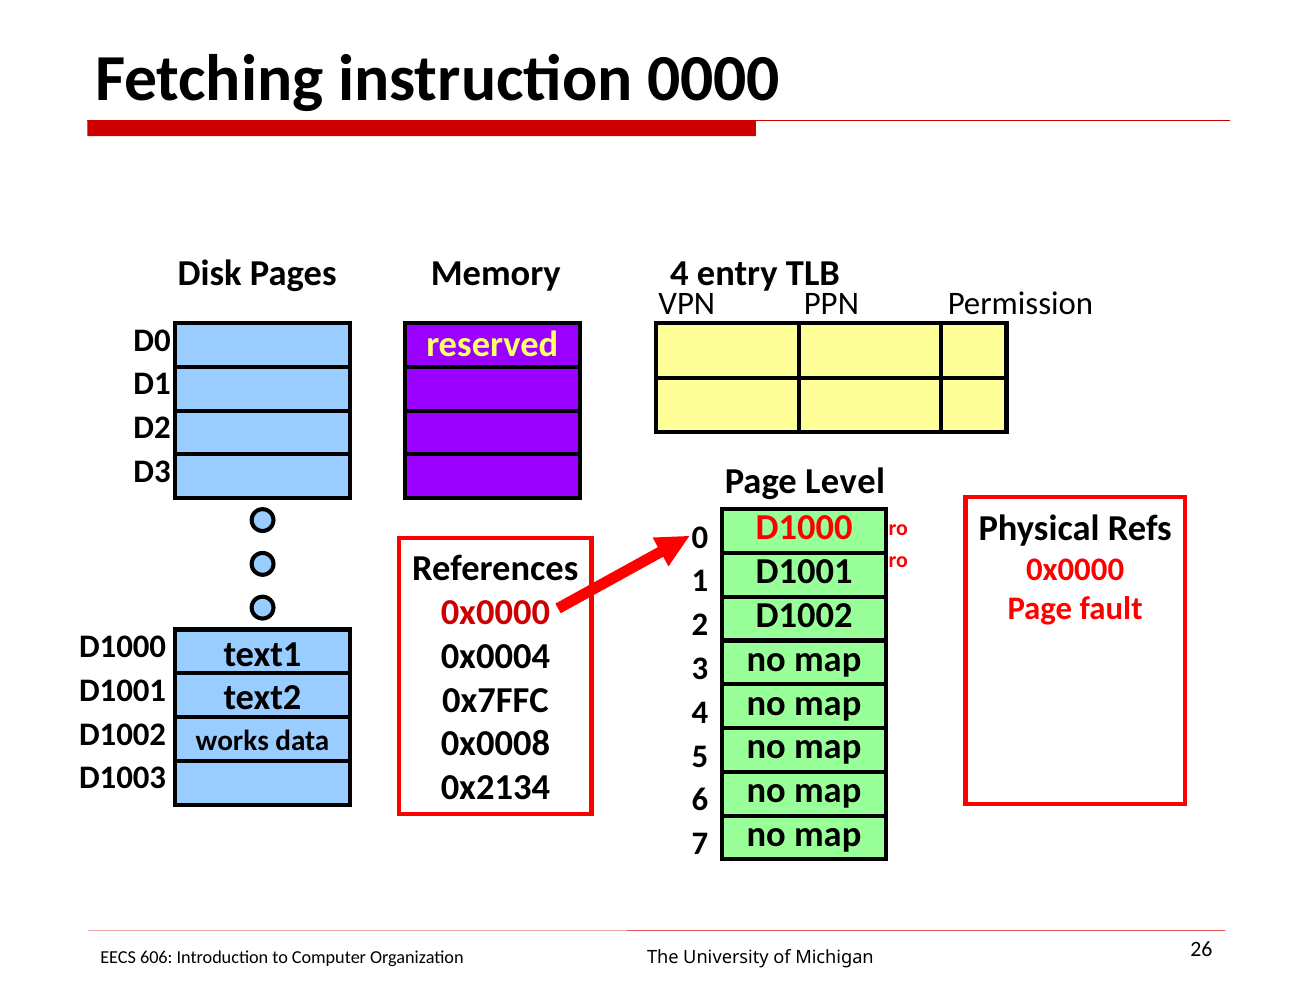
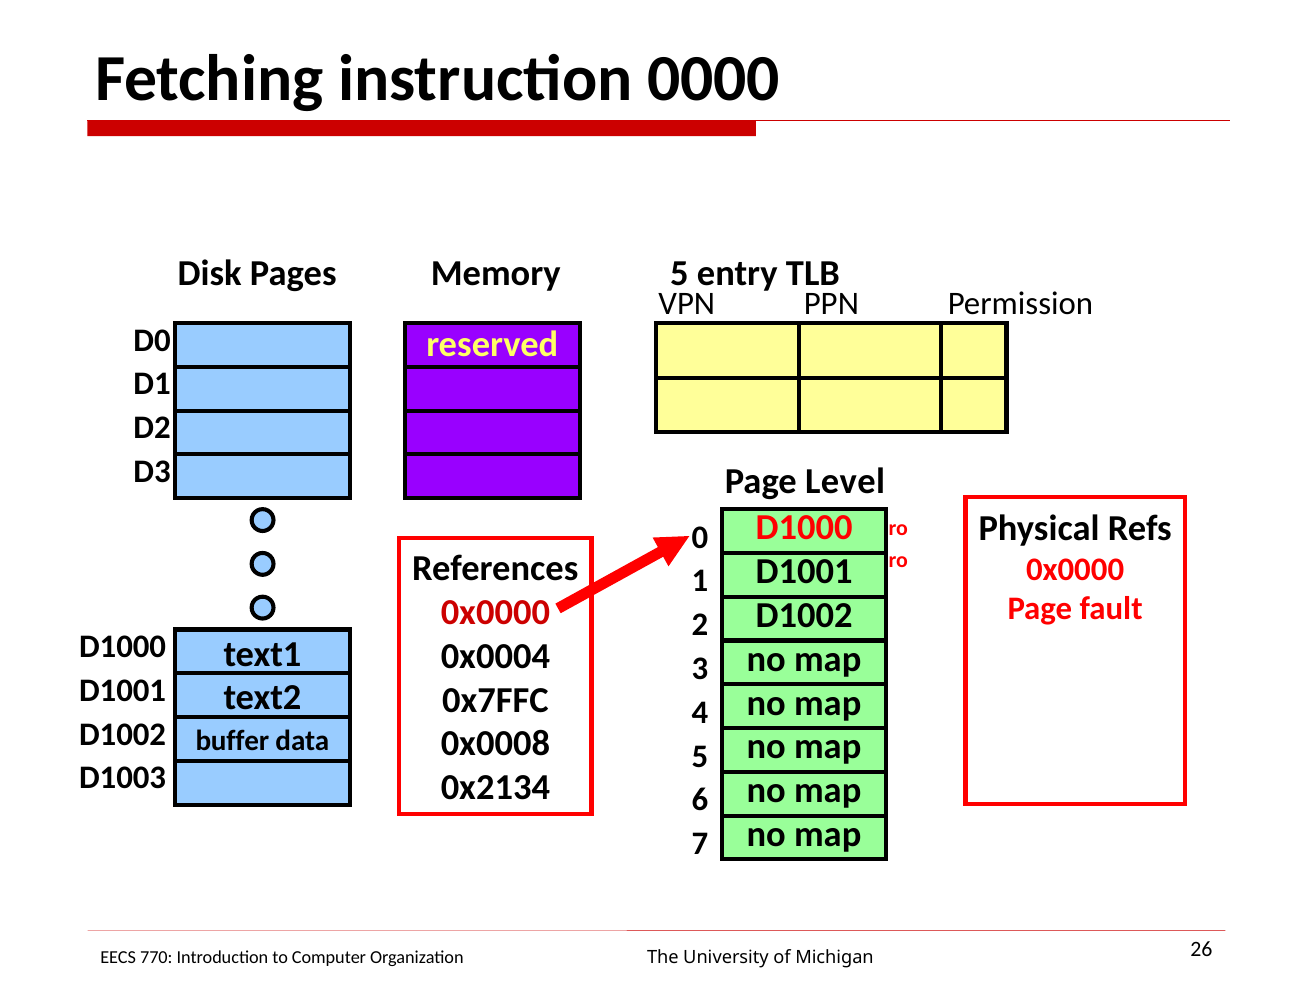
Pages 4: 4 -> 5
works: works -> buffer
606: 606 -> 770
